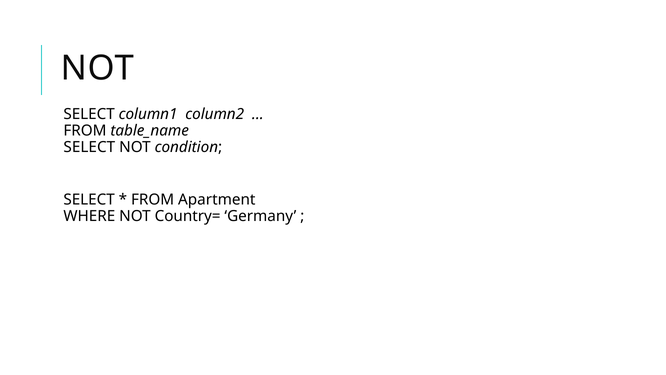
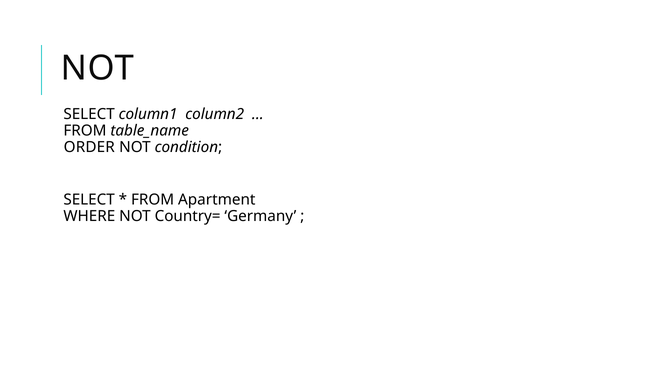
SELECT at (89, 147): SELECT -> ORDER
